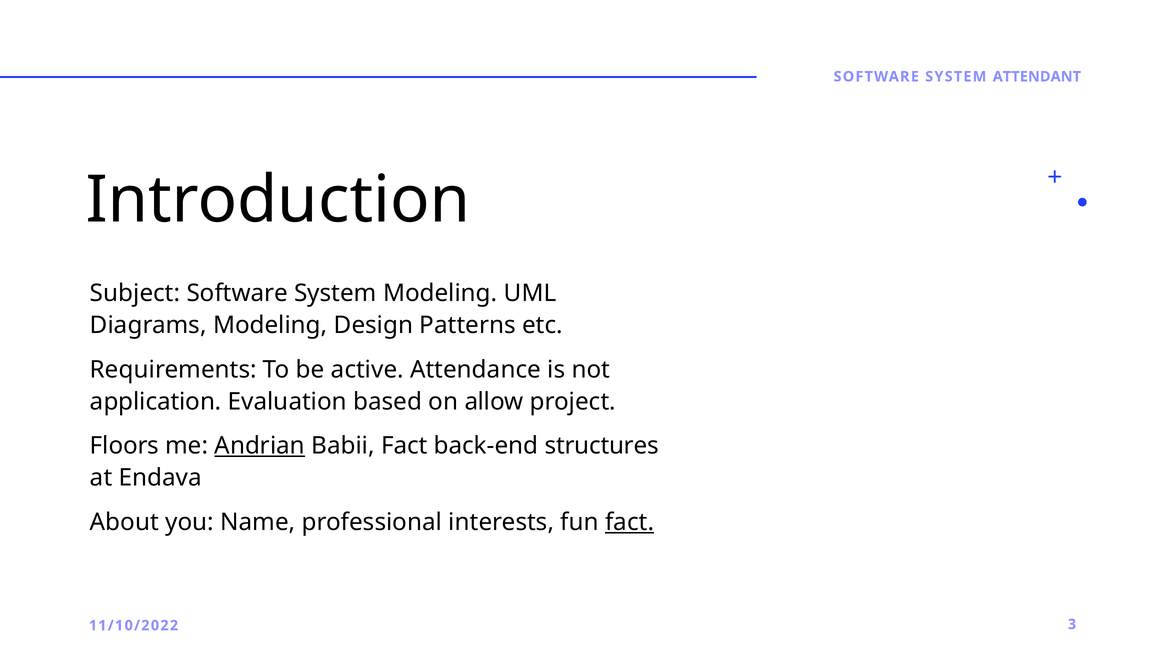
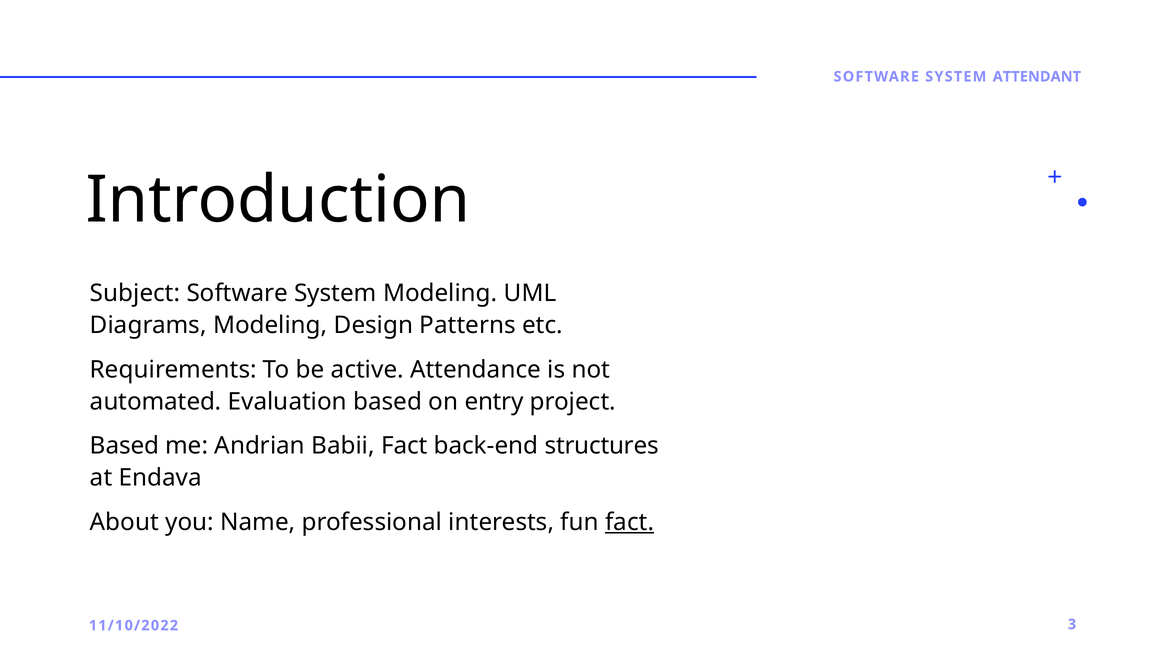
application: application -> automated
allow: allow -> entry
Floors at (125, 446): Floors -> Based
Andrian underline: present -> none
